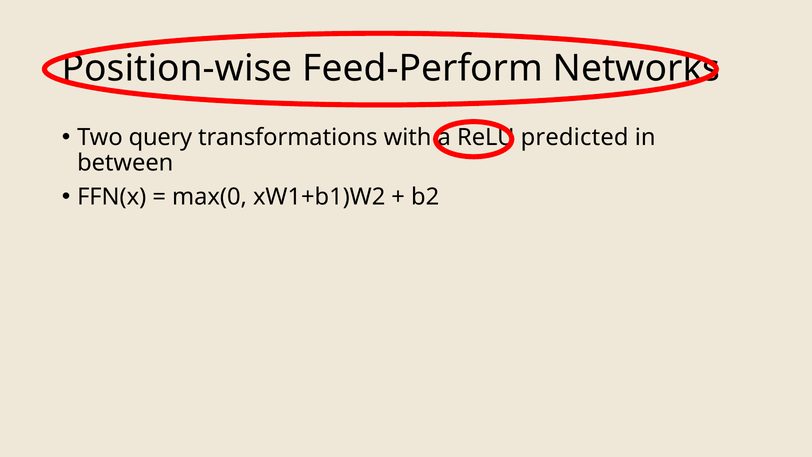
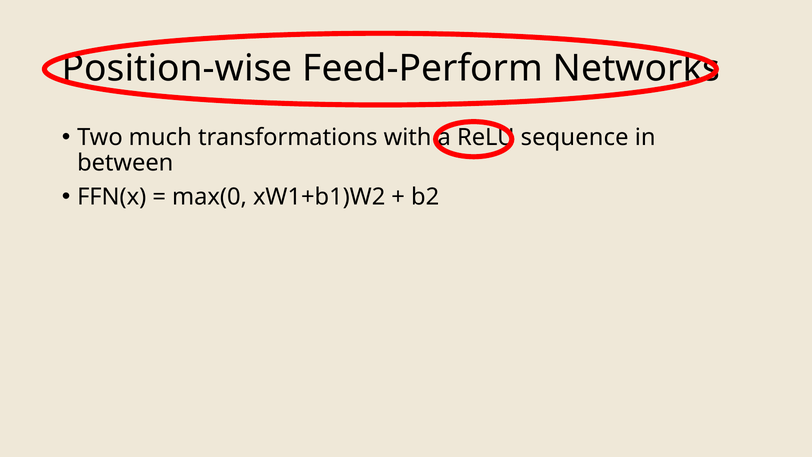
query: query -> much
predicted: predicted -> sequence
